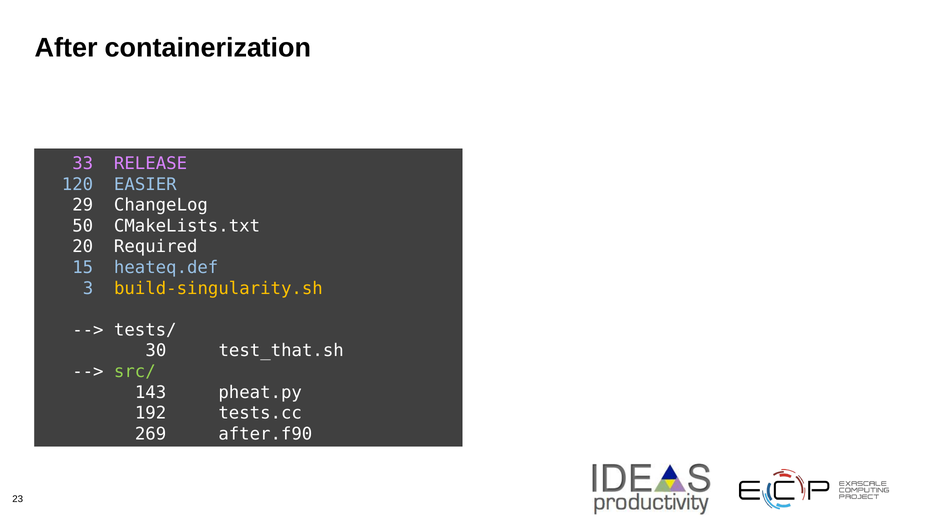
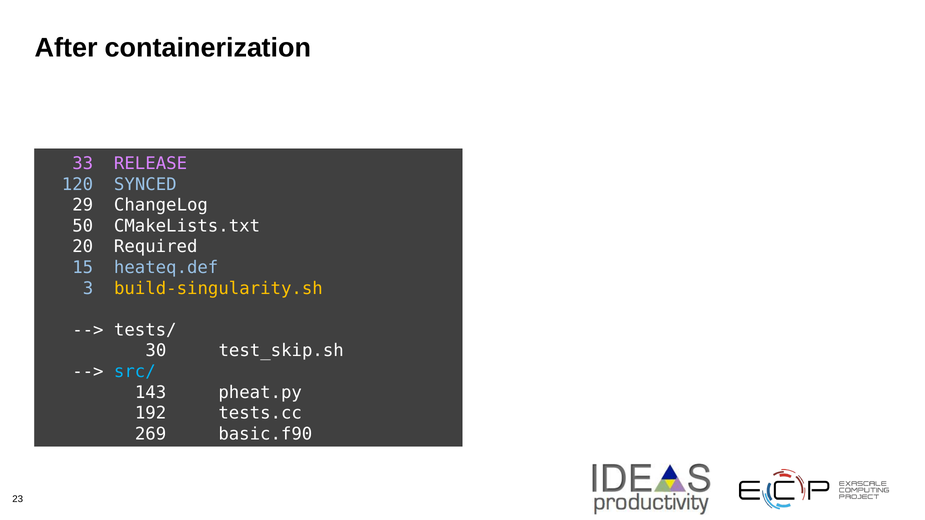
EASIER: EASIER -> SYNCED
test_that.sh: test_that.sh -> test_skip.sh
src/ colour: light green -> light blue
after.f90: after.f90 -> basic.f90
